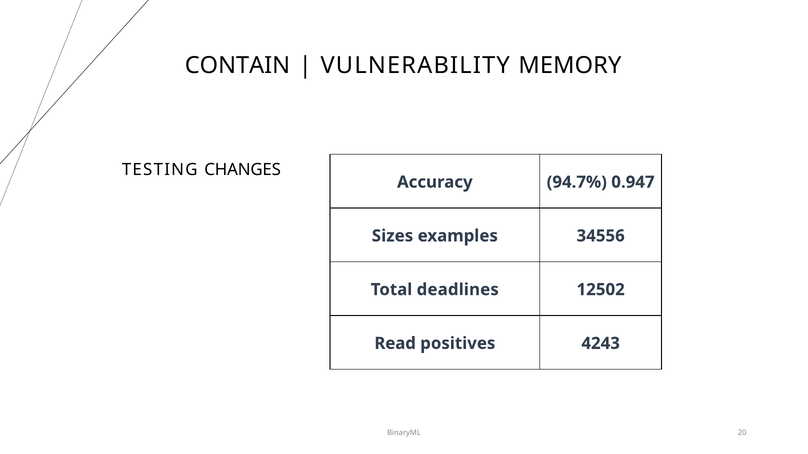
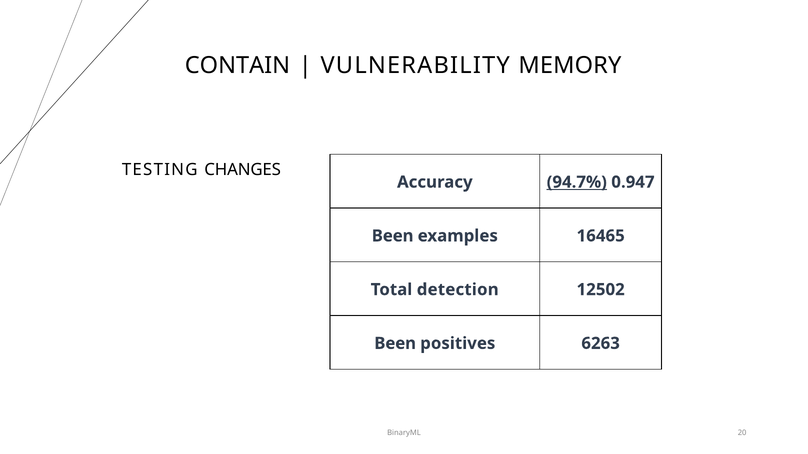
94.7% underline: none -> present
Sizes at (393, 236): Sizes -> Been
34556: 34556 -> 16465
deadlines: deadlines -> detection
Read at (395, 344): Read -> Been
4243: 4243 -> 6263
